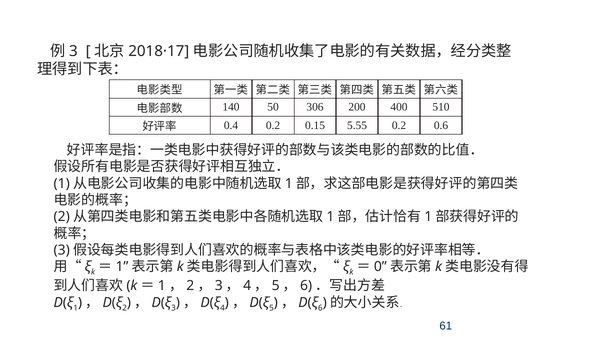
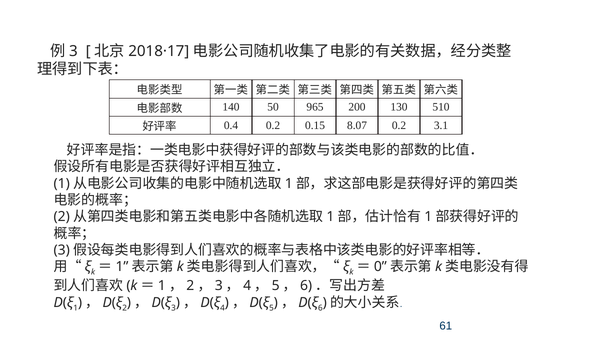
306: 306 -> 965
400: 400 -> 130
5.55: 5.55 -> 8.07
0.6: 0.6 -> 3.1
